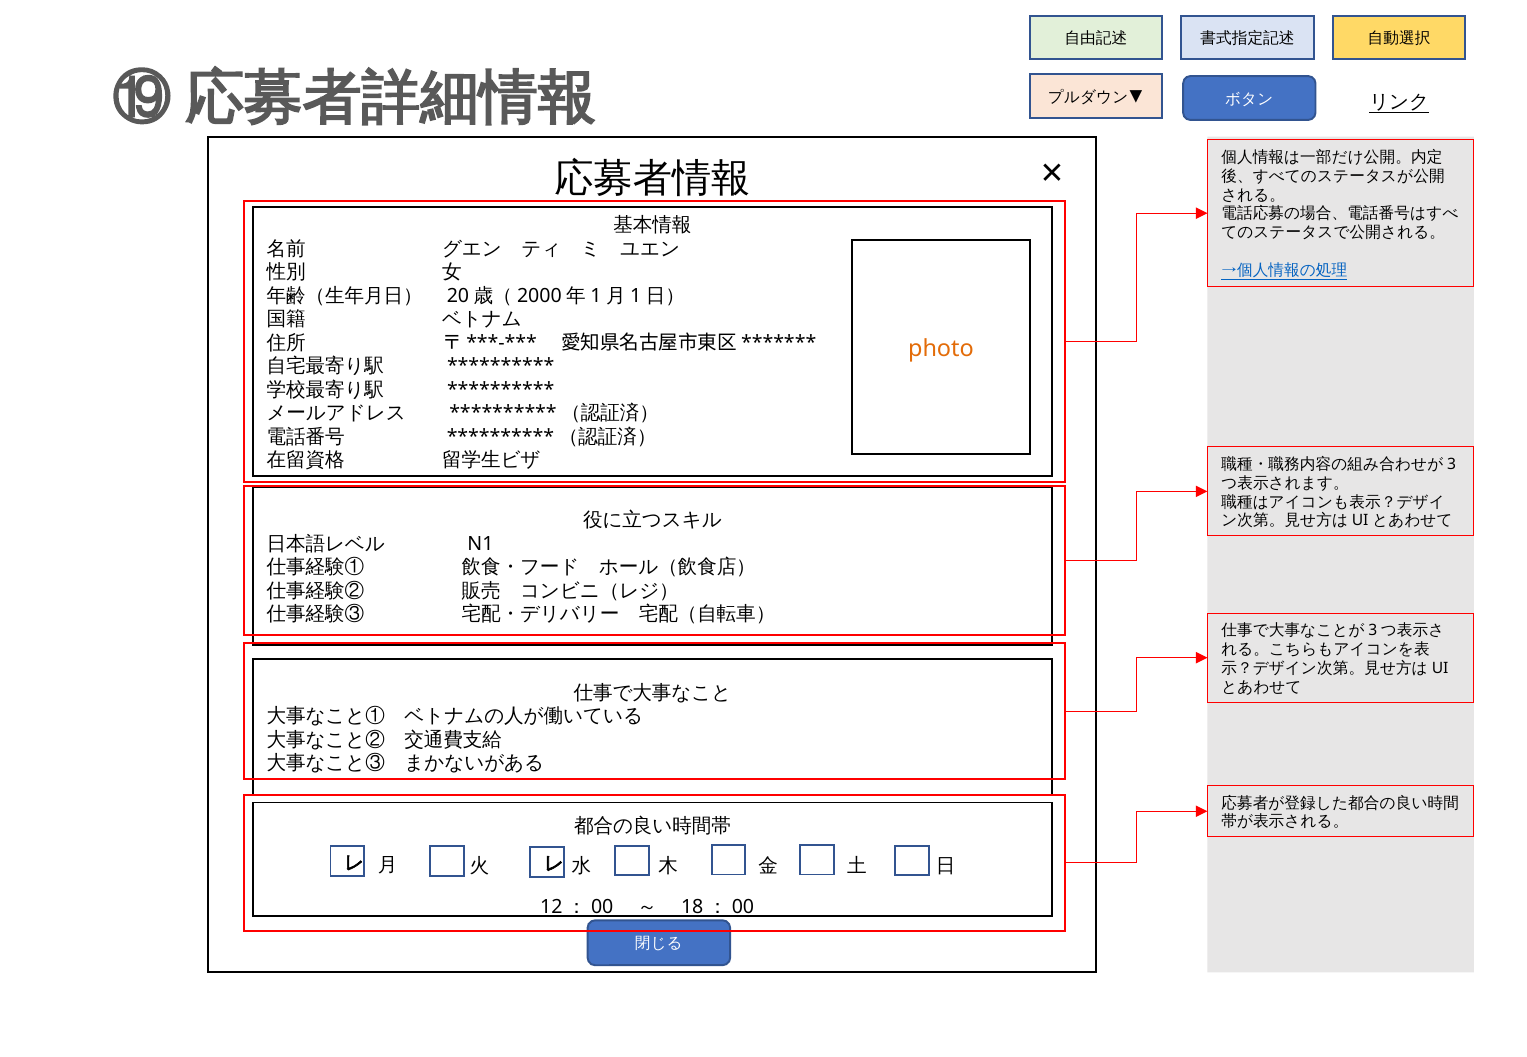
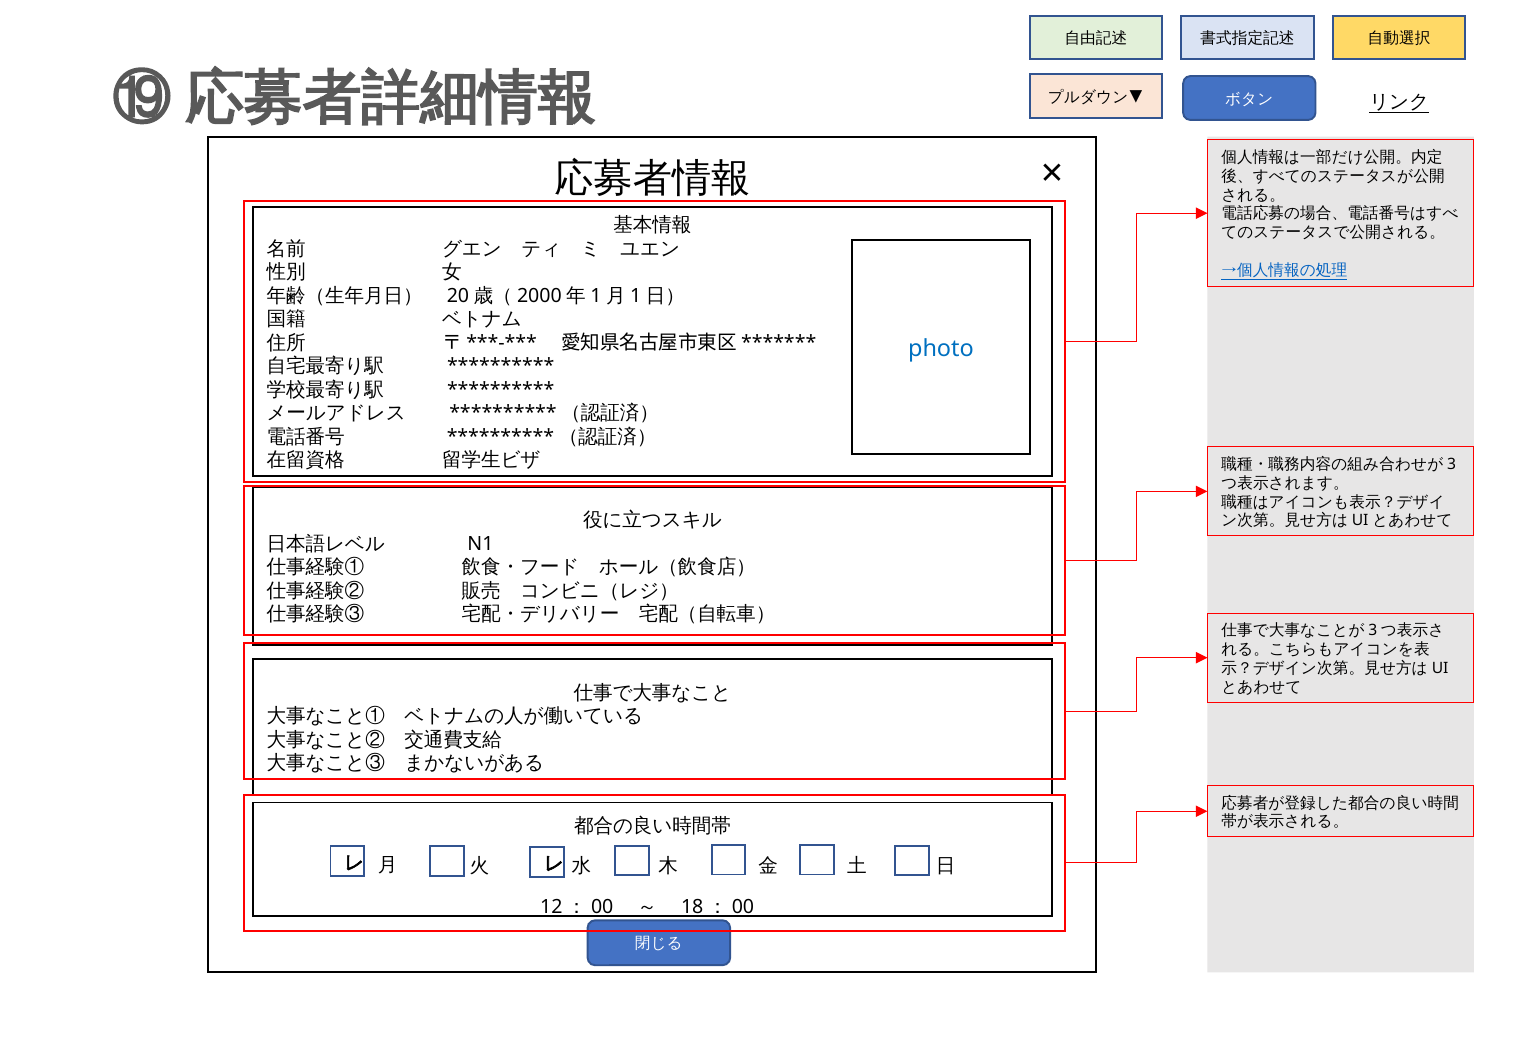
photo colour: orange -> blue
